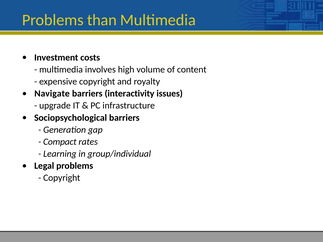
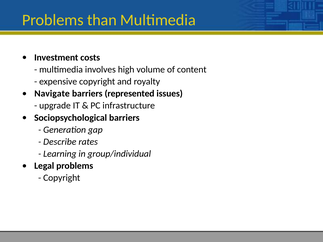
interactivity: interactivity -> represented
Compact: Compact -> Describe
